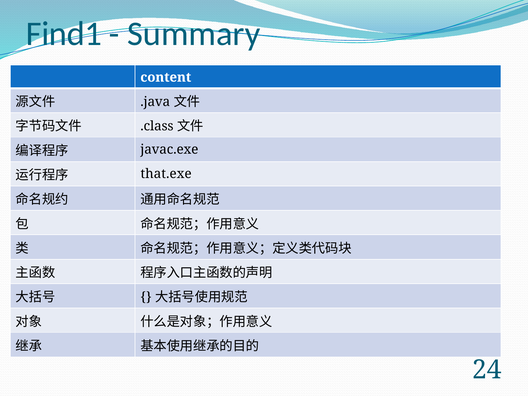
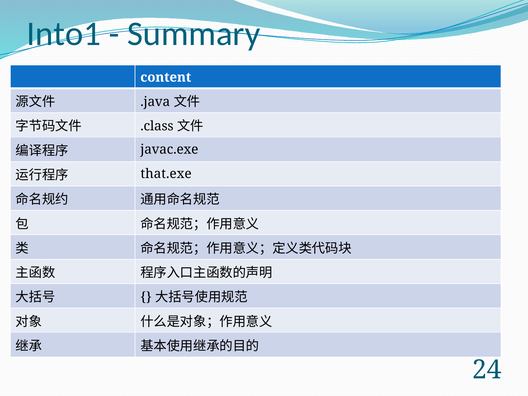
Find1: Find1 -> Into1
